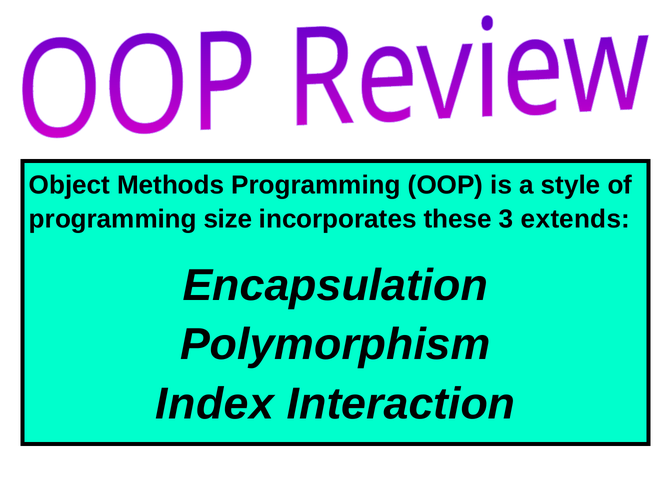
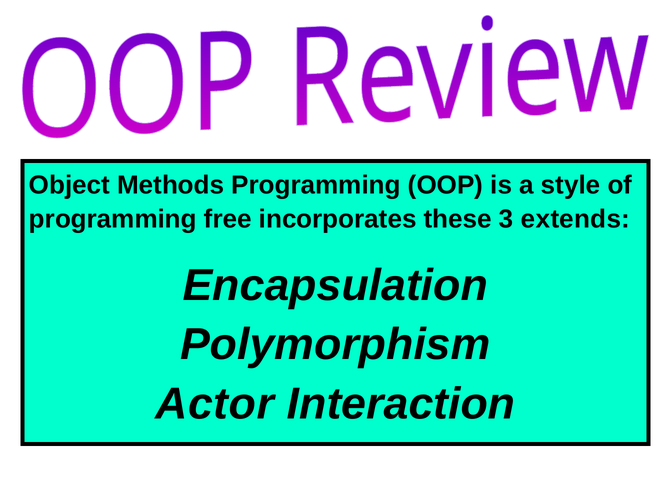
size: size -> free
Index: Index -> Actor
